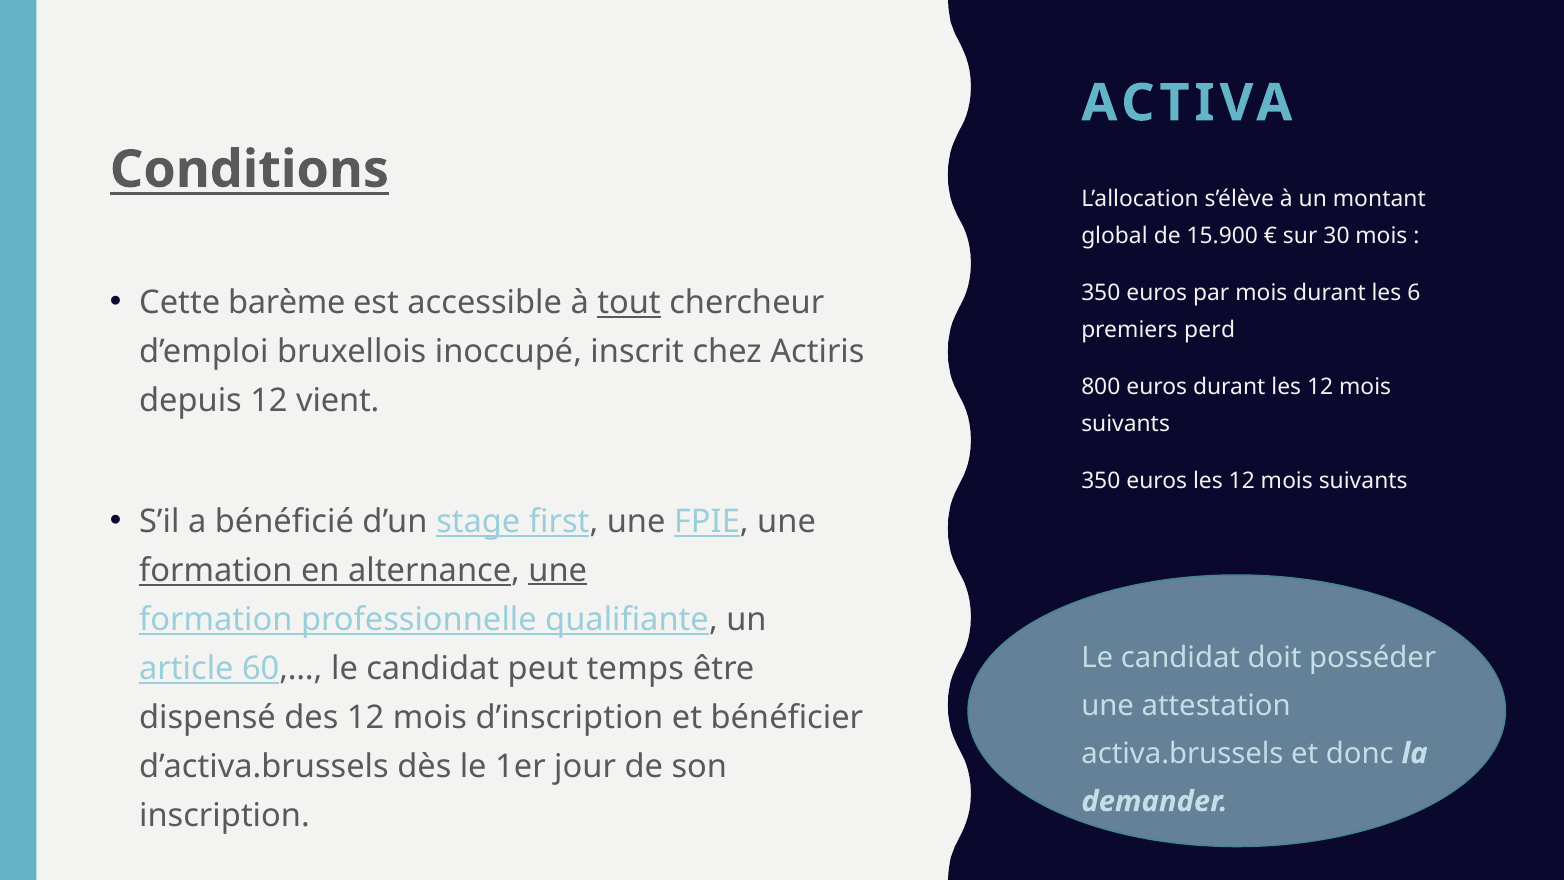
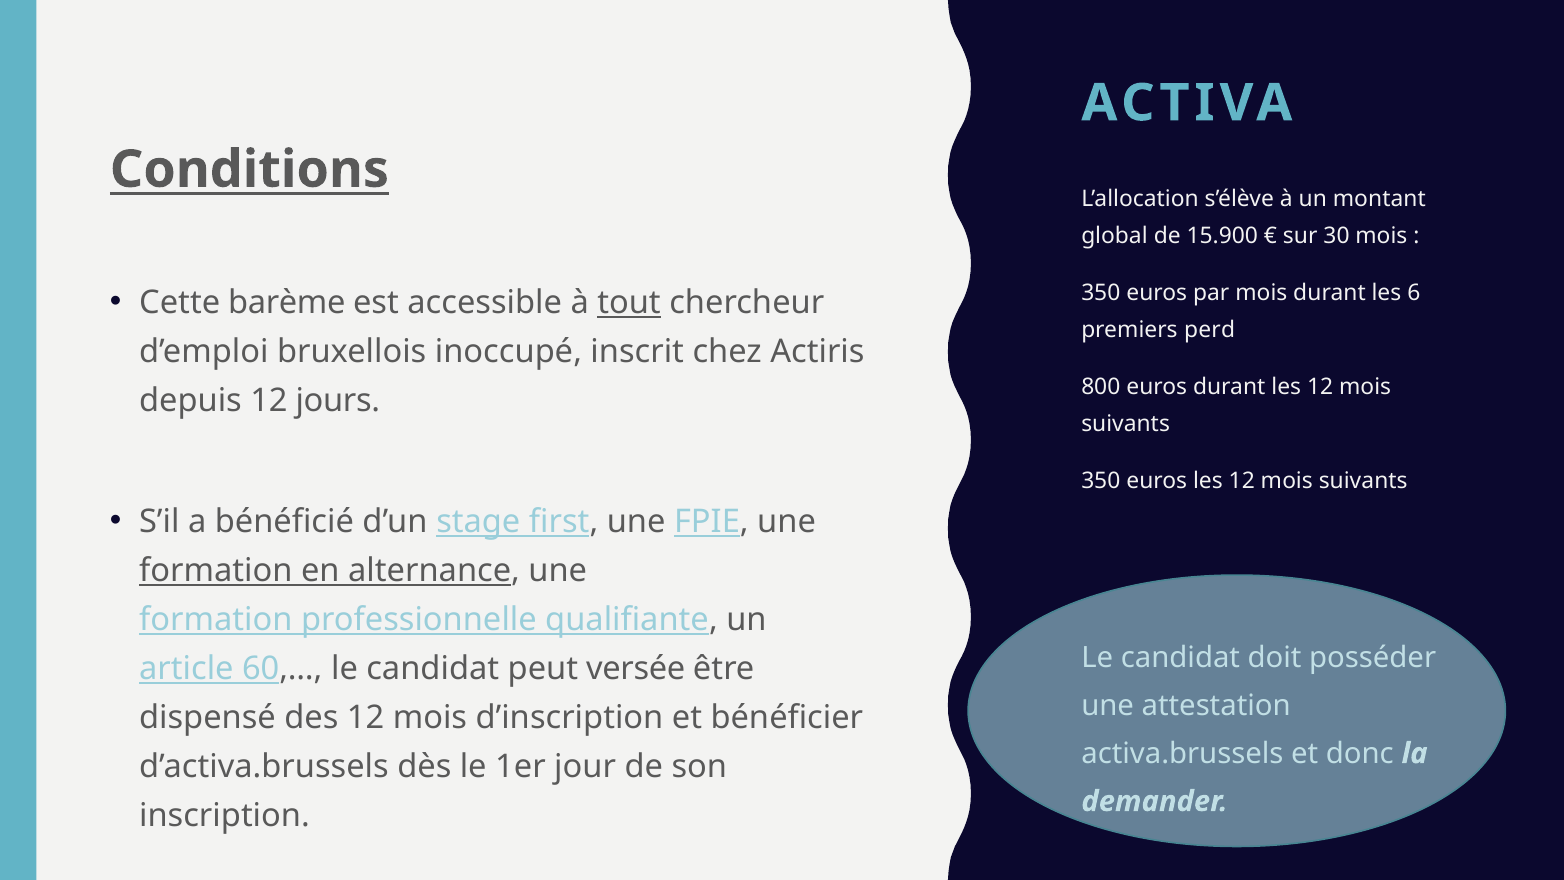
vient: vient -> jours
une at (558, 570) underline: present -> none
temps: temps -> versée
